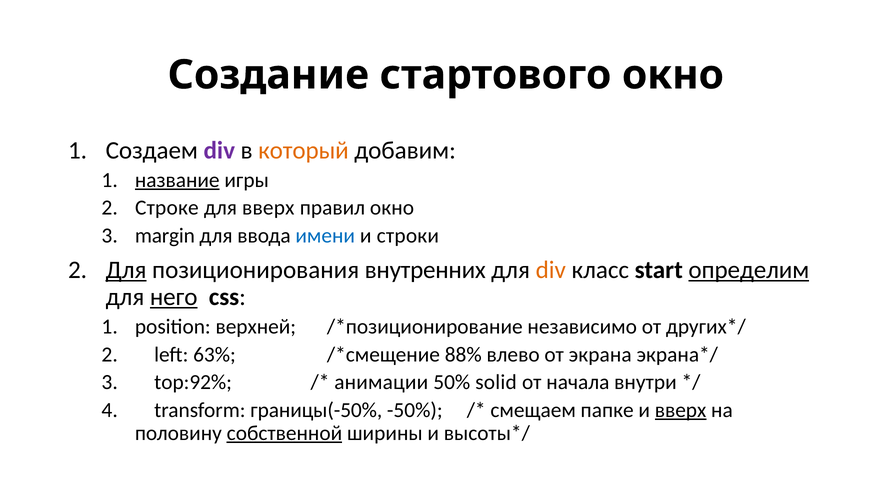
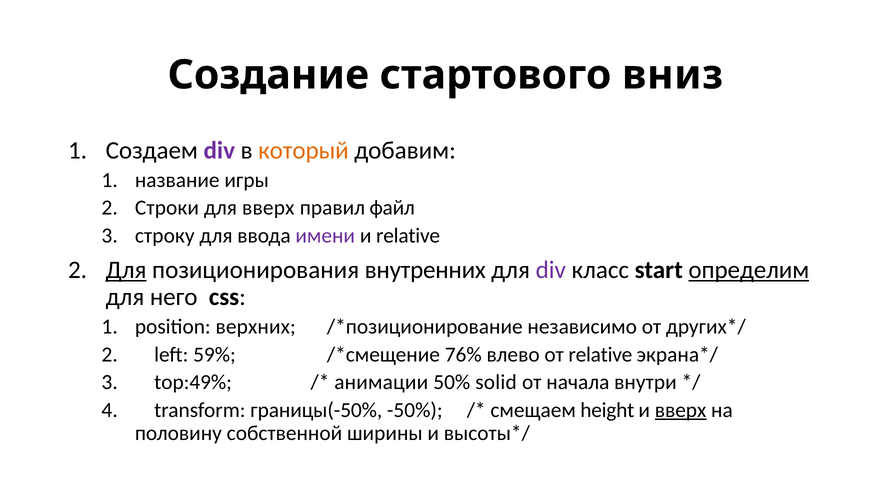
стартового окно: окно -> вниз
название underline: present -> none
Строке: Строке -> Строки
правил окно: окно -> файл
margin: margin -> строку
имени colour: blue -> purple
и строки: строки -> relative
div at (551, 270) colour: orange -> purple
него underline: present -> none
верхней: верхней -> верхних
63%: 63% -> 59%
88%: 88% -> 76%
от экрана: экрана -> relative
top:92%: top:92% -> top:49%
папке: папке -> height
собственной underline: present -> none
